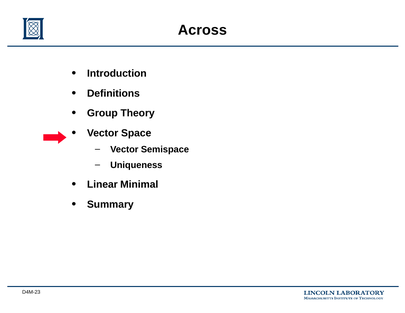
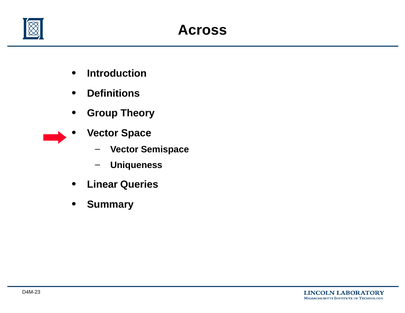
Minimal: Minimal -> Queries
